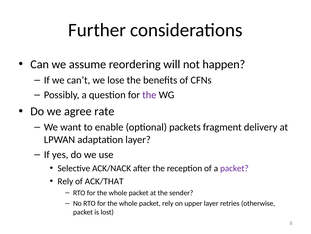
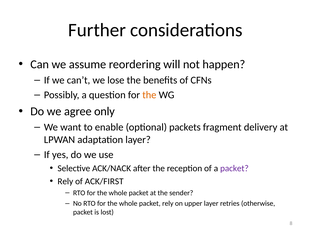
the at (149, 95) colour: purple -> orange
rate: rate -> only
ACK/THAT: ACK/THAT -> ACK/FIRST
